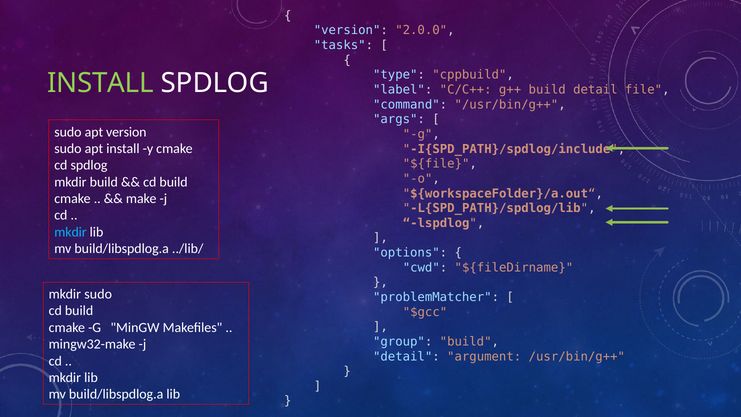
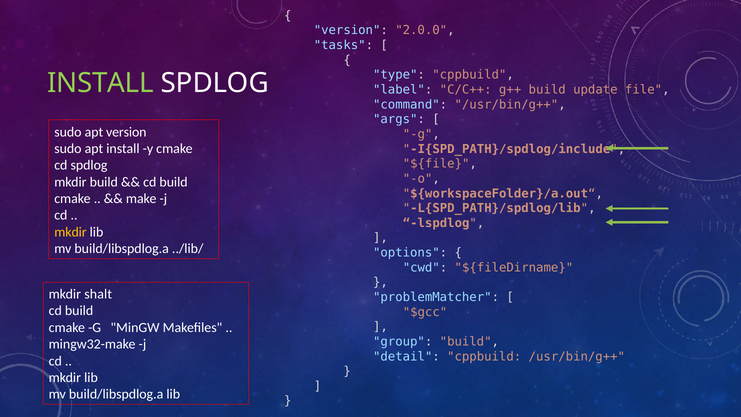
g++ build detail: detail -> update
mkdir at (70, 232) colour: light blue -> yellow
mkdir sudo: sudo -> shalt
detail argument: argument -> cppbuild
